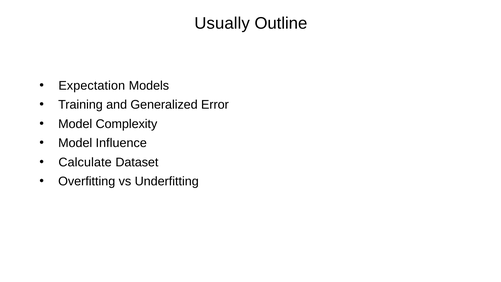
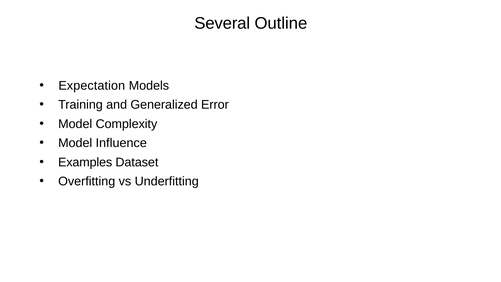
Usually: Usually -> Several
Calculate: Calculate -> Examples
